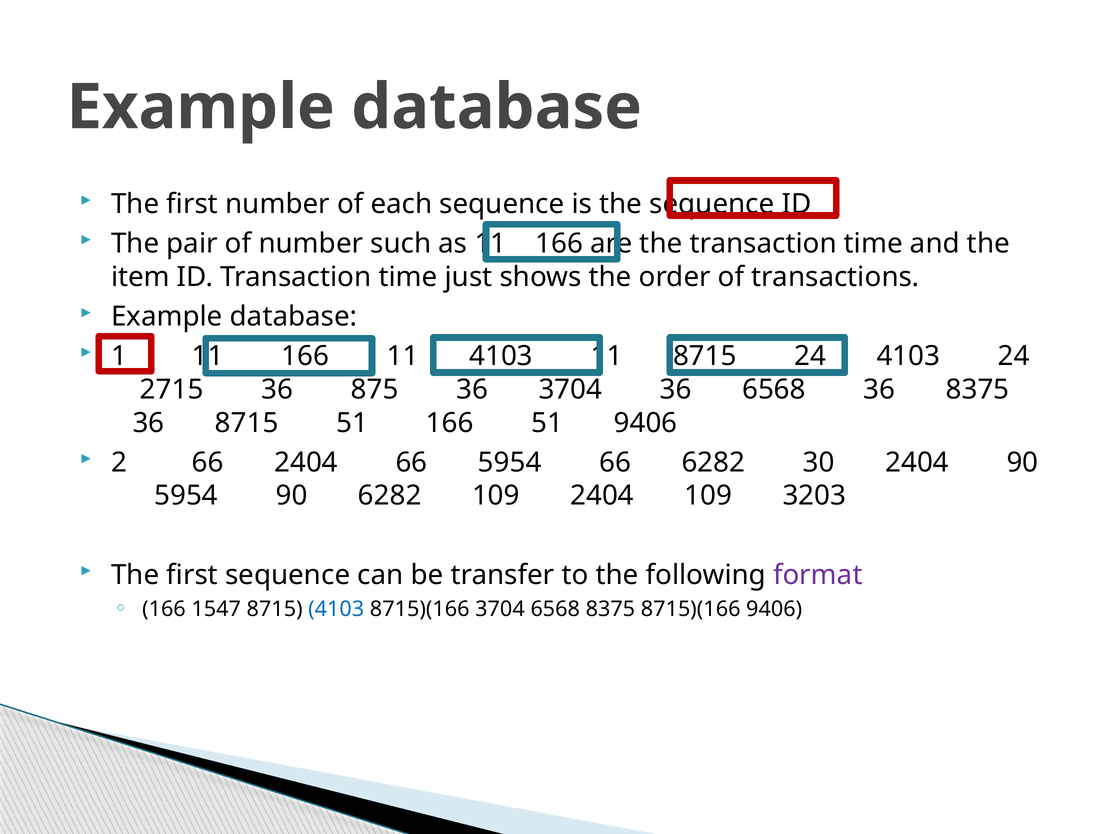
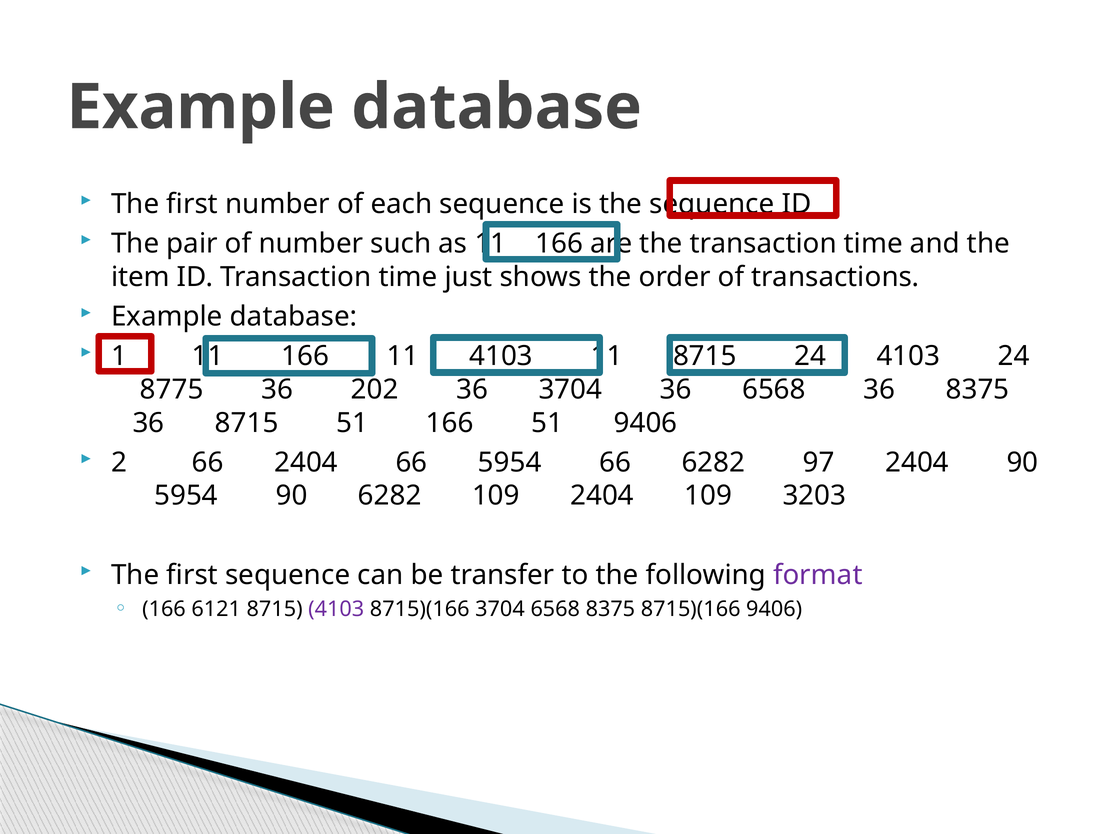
2715: 2715 -> 8775
875: 875 -> 202
30: 30 -> 97
1547: 1547 -> 6121
4103 at (336, 609) colour: blue -> purple
